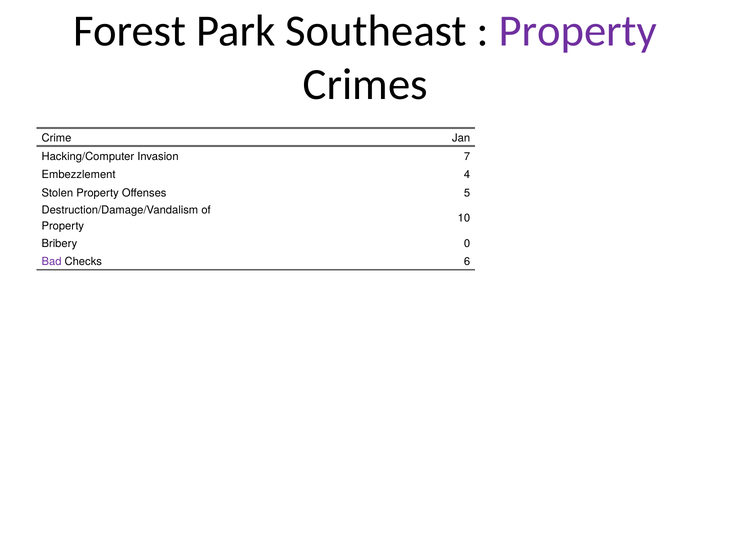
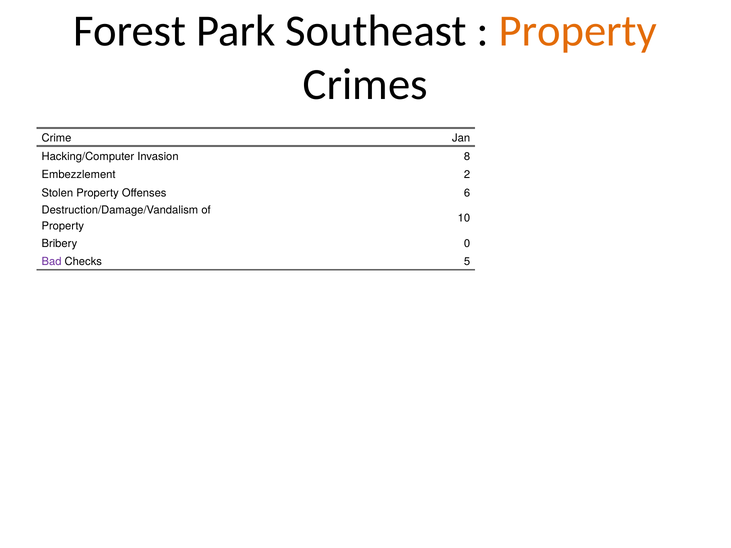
Property at (578, 31) colour: purple -> orange
7: 7 -> 8
4: 4 -> 2
5: 5 -> 6
6: 6 -> 5
